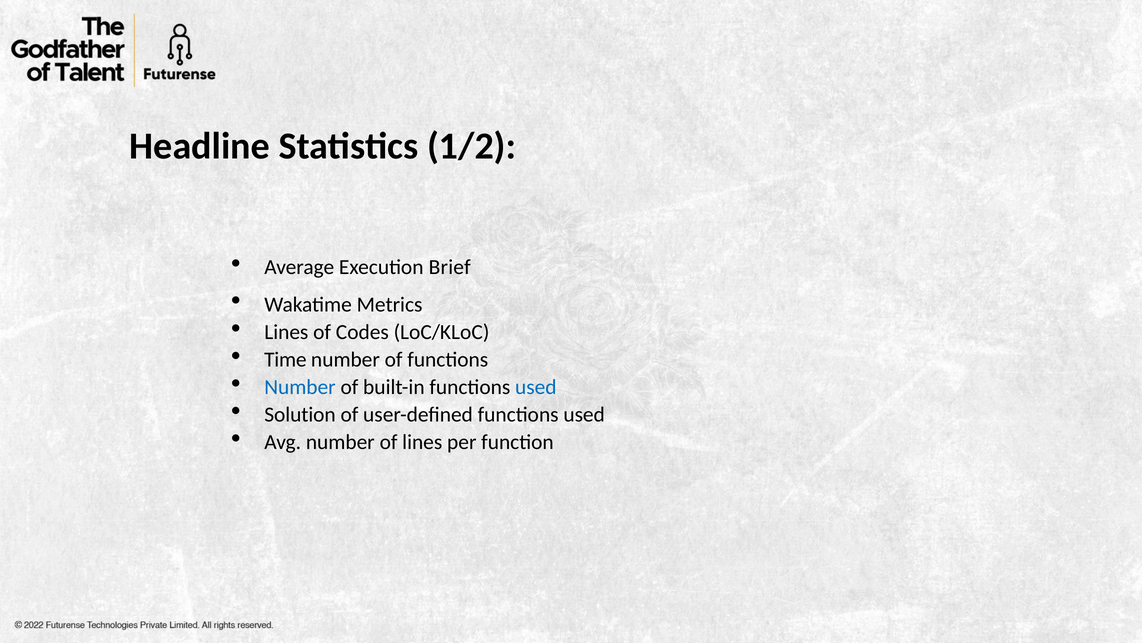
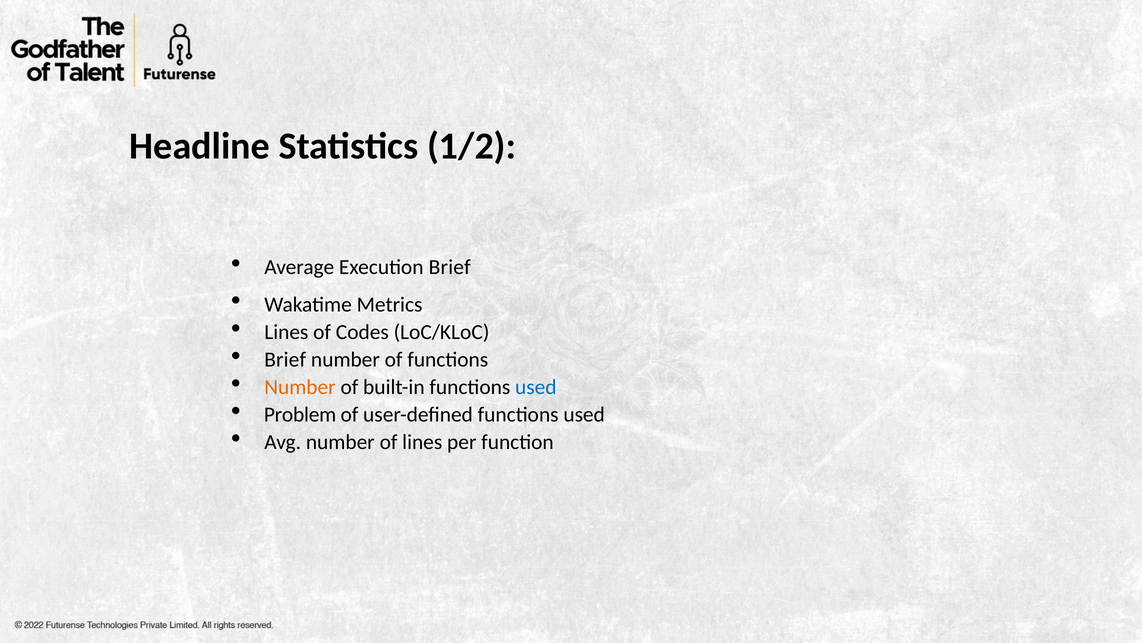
Time at (285, 359): Time -> Brief
Number at (300, 387) colour: blue -> orange
Solution: Solution -> Problem
